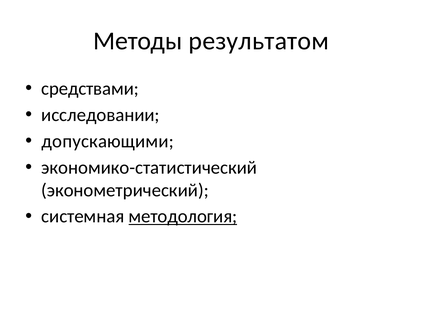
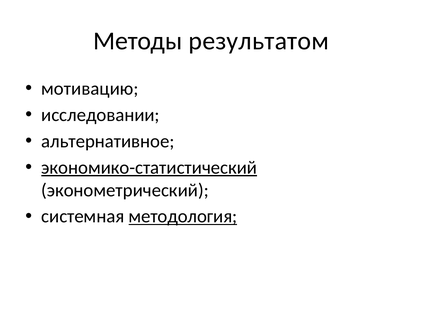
средствами: средствами -> мотивацию
допускающими: допускающими -> альтернативное
экономико-статистический underline: none -> present
